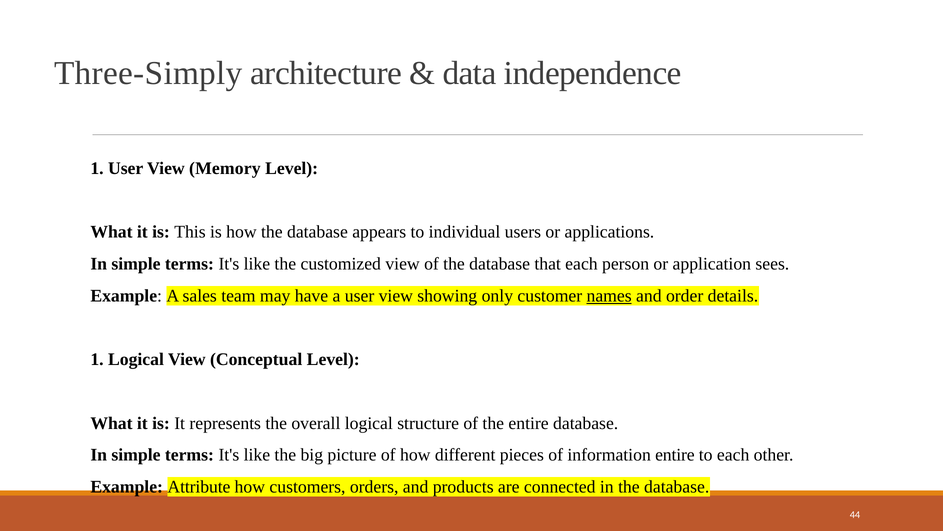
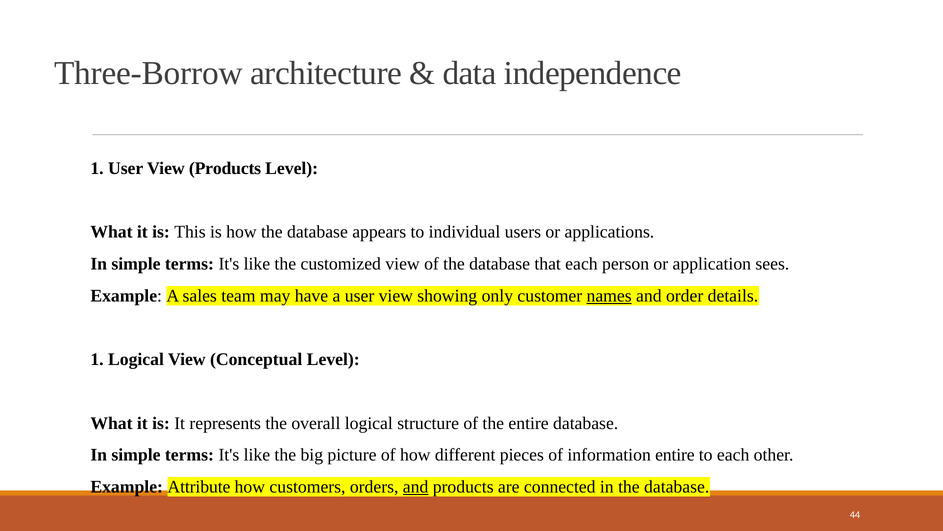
Three-Simply: Three-Simply -> Three-Borrow
View Memory: Memory -> Products
and at (416, 486) underline: none -> present
